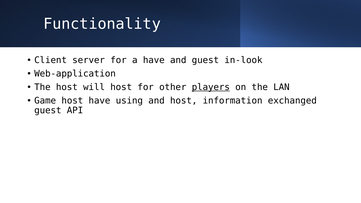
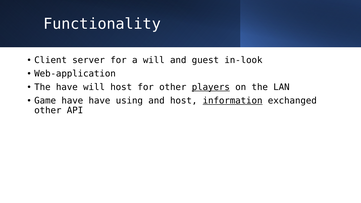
a have: have -> will
The host: host -> have
Game host: host -> have
information underline: none -> present
guest at (48, 110): guest -> other
